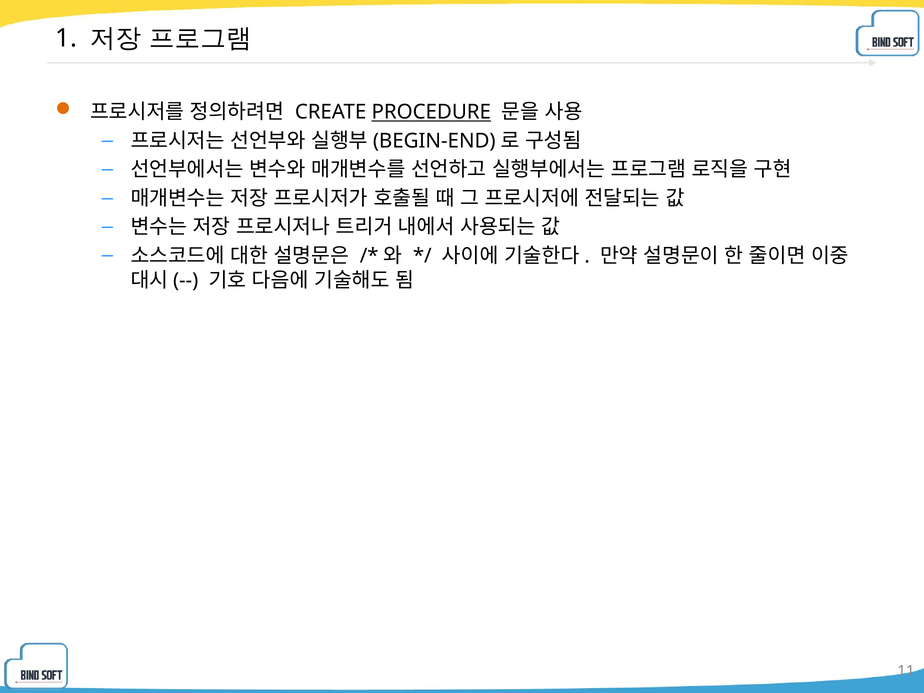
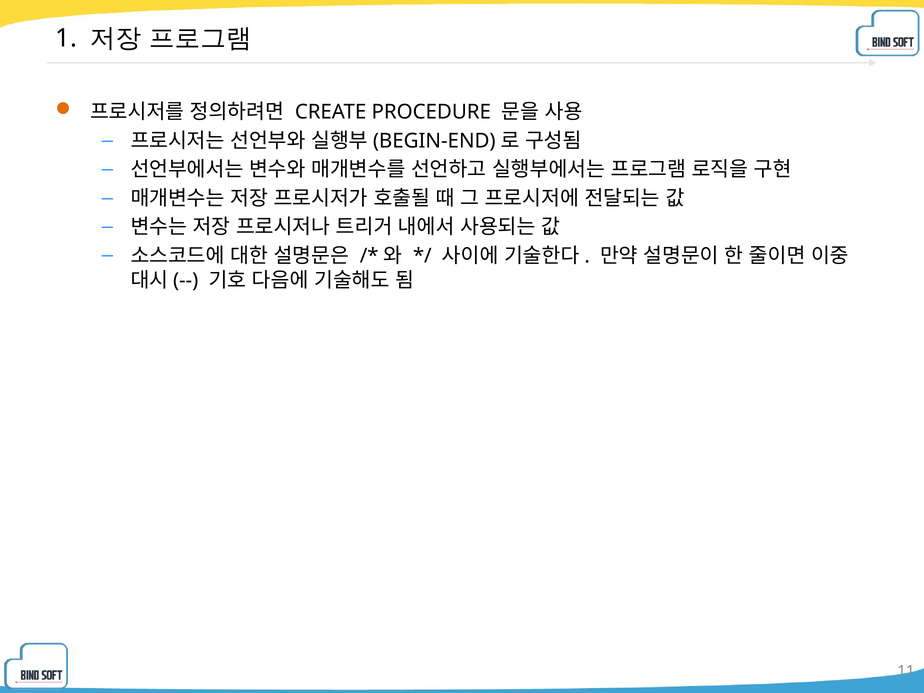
PROCEDURE underline: present -> none
